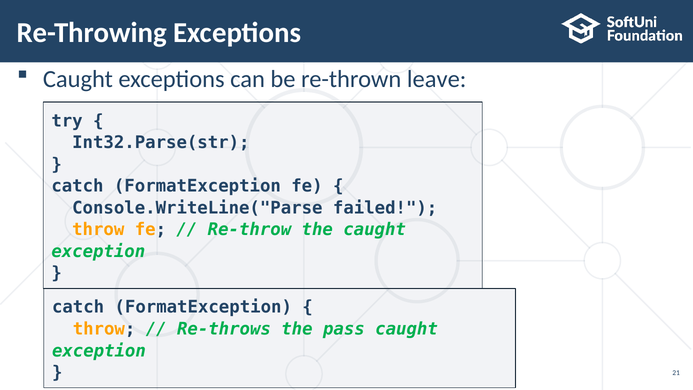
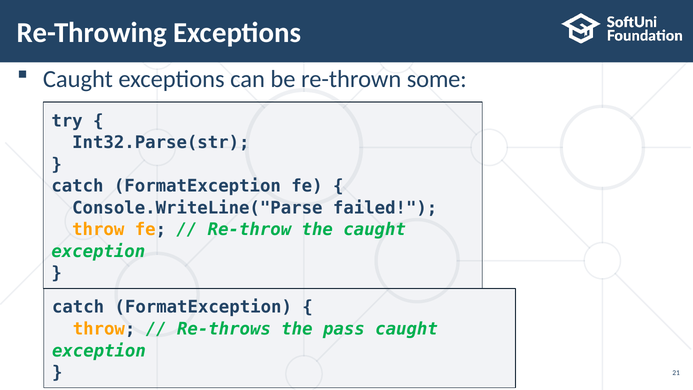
leave: leave -> some
